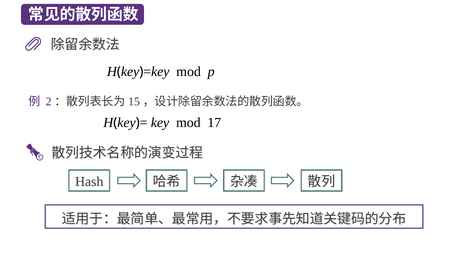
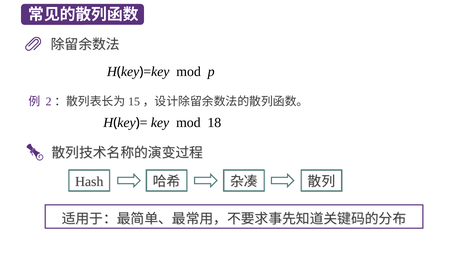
17: 17 -> 18
